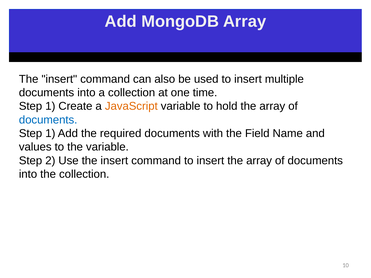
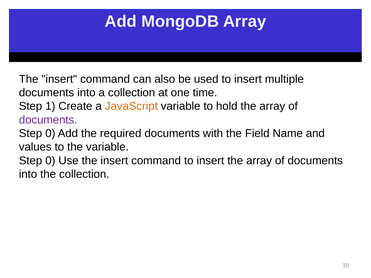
documents at (48, 120) colour: blue -> purple
1 at (50, 134): 1 -> 0
2 at (50, 161): 2 -> 0
